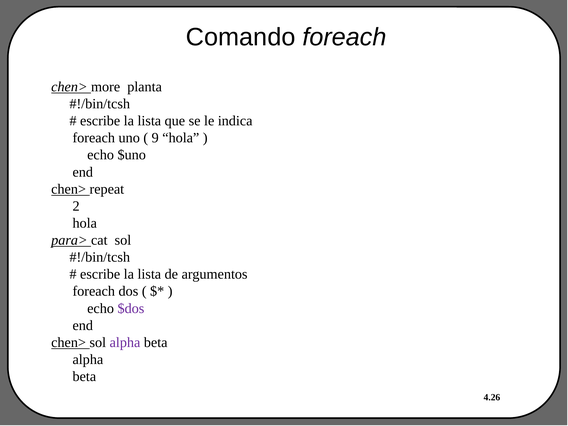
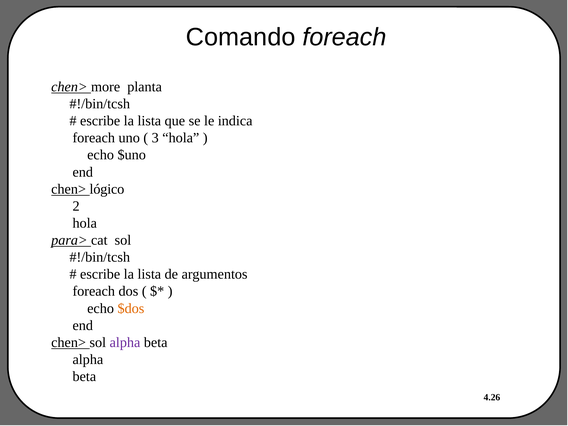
9: 9 -> 3
repeat: repeat -> lógico
$dos colour: purple -> orange
